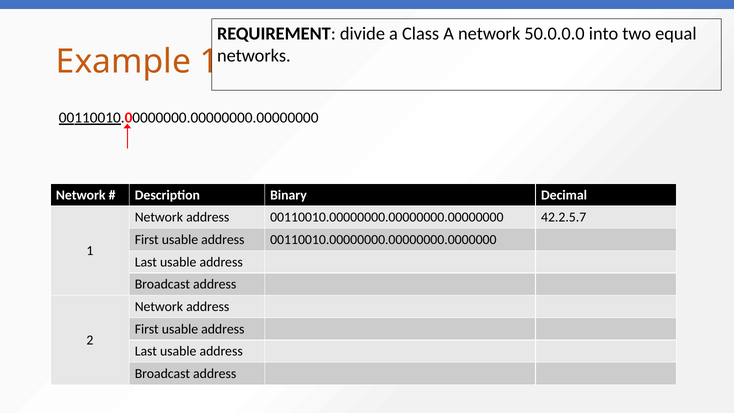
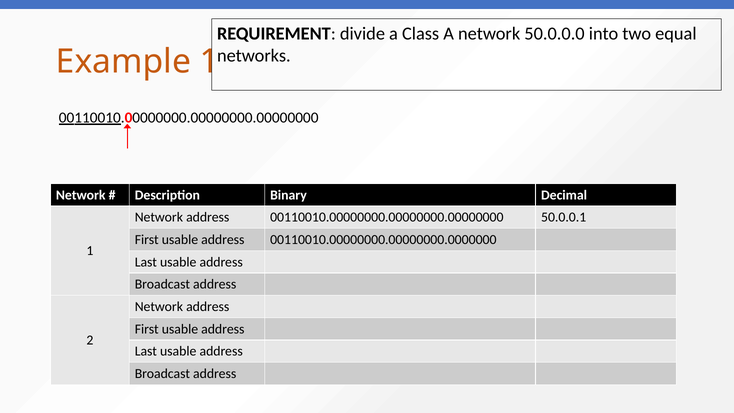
42.2.5.7: 42.2.5.7 -> 50.0.0.1
